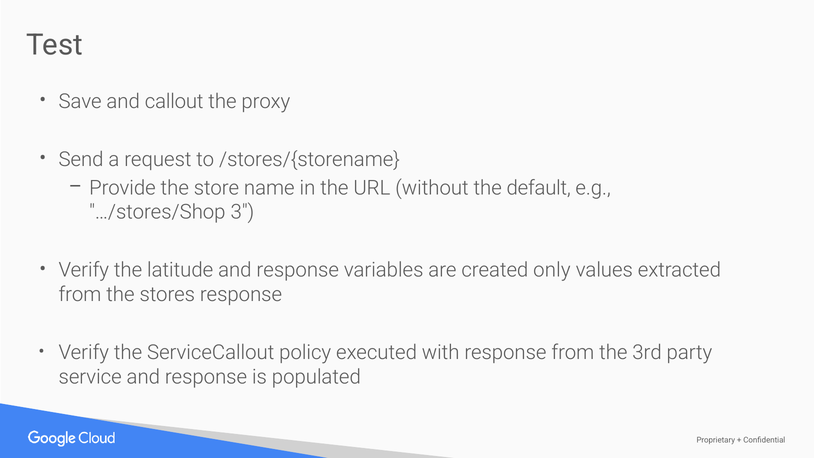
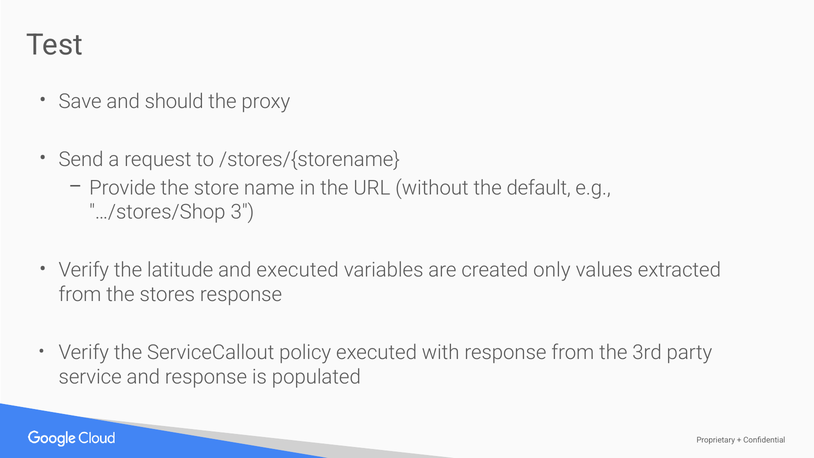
callout: callout -> should
latitude and response: response -> executed
